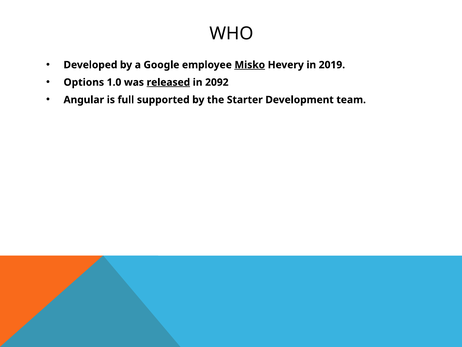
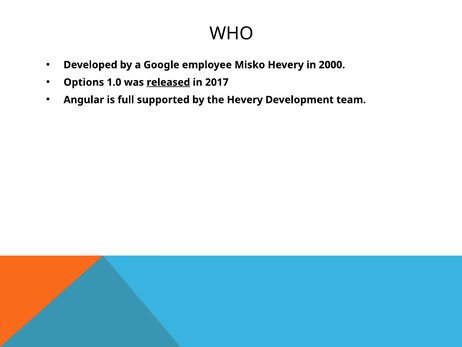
Misko underline: present -> none
2019: 2019 -> 2000
2092: 2092 -> 2017
the Starter: Starter -> Hevery
